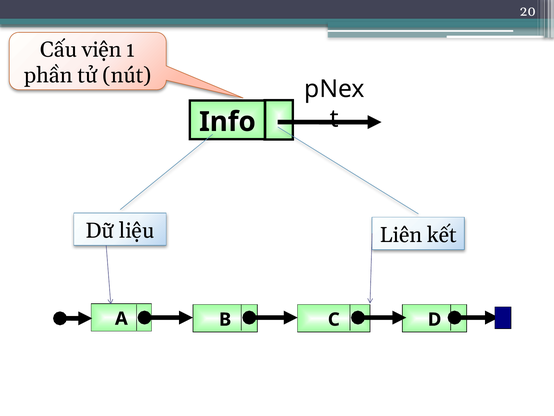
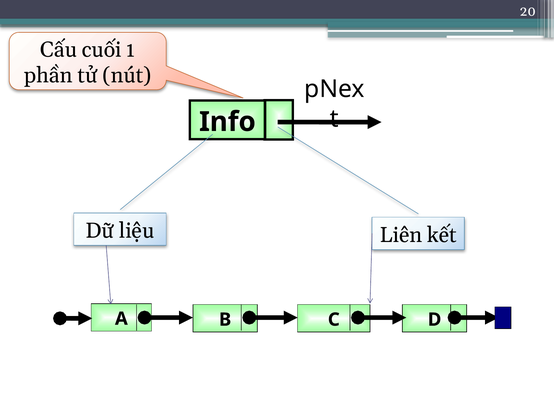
viện: viện -> cuối
